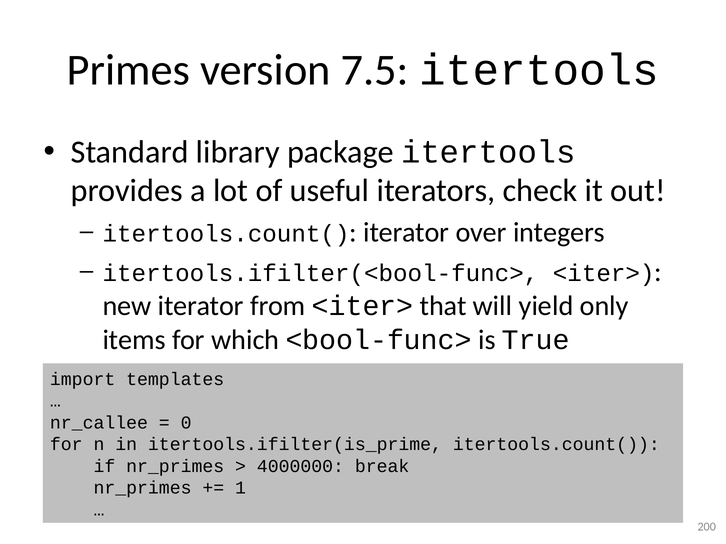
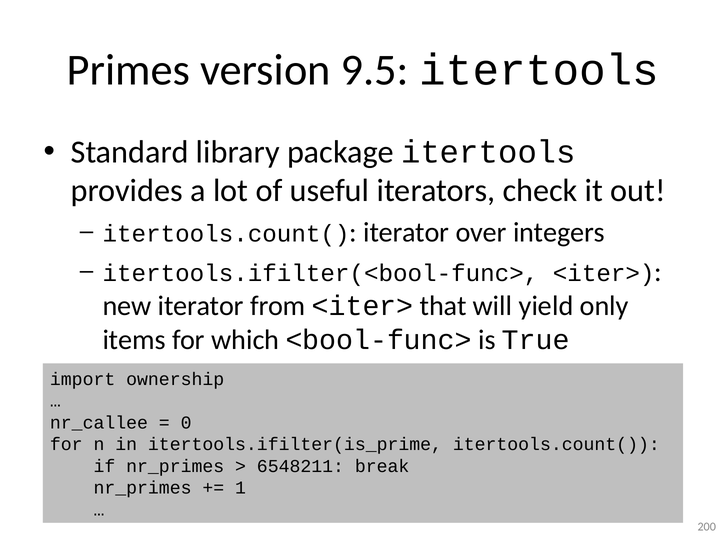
7.5: 7.5 -> 9.5
templates: templates -> ownership
4000000: 4000000 -> 6548211
